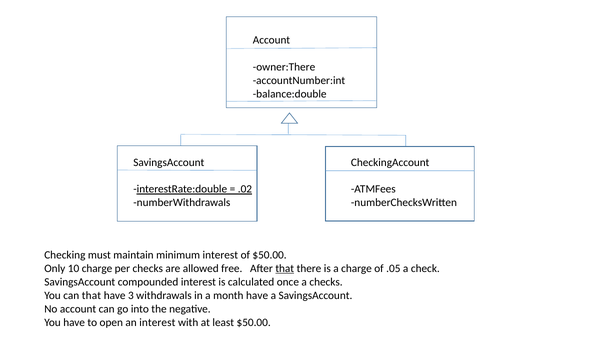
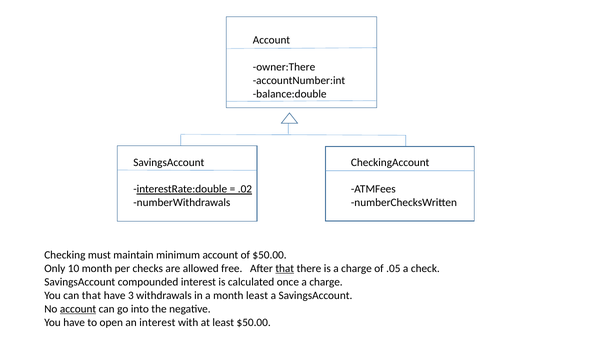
minimum interest: interest -> account
10 charge: charge -> month
once a checks: checks -> charge
month have: have -> least
account at (78, 309) underline: none -> present
